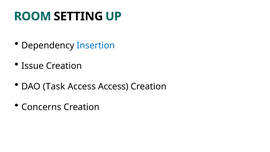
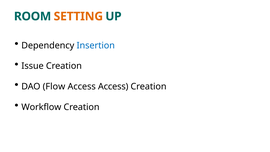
SETTING colour: black -> orange
Task: Task -> Flow
Concerns: Concerns -> Workflow
